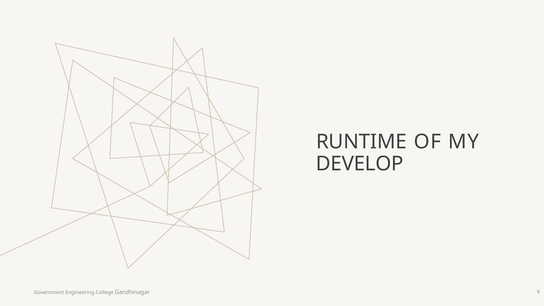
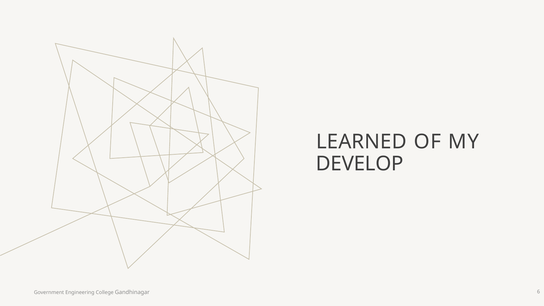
RUNTIME: RUNTIME -> LEARNED
